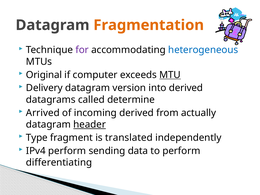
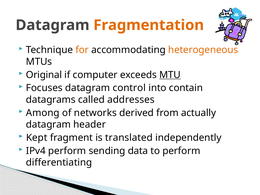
for colour: purple -> orange
heterogeneous colour: blue -> orange
Delivery: Delivery -> Focuses
version: version -> control
into derived: derived -> contain
determine: determine -> addresses
Arrived: Arrived -> Among
incoming: incoming -> networks
header underline: present -> none
Type: Type -> Kept
